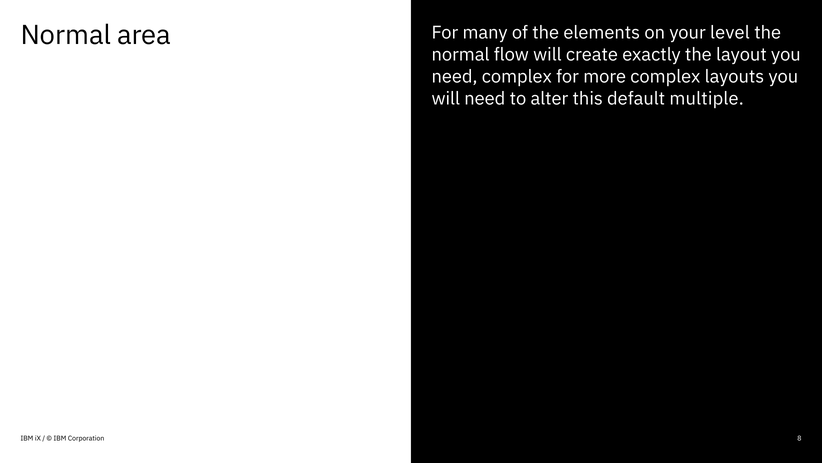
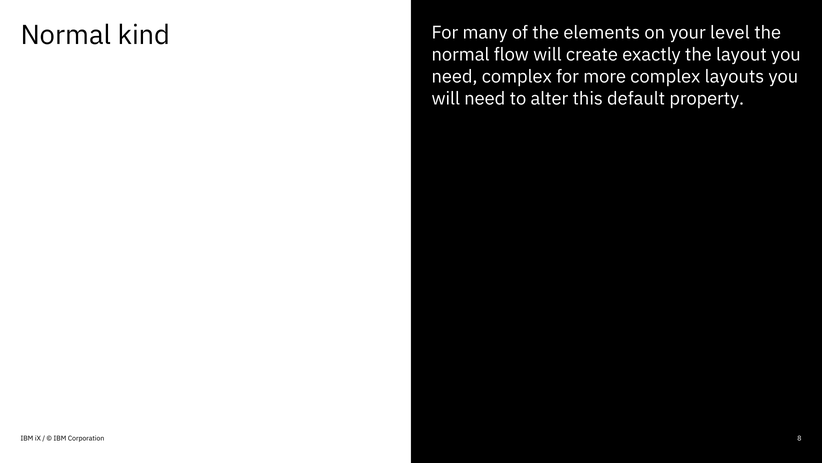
area: area -> kind
multiple: multiple -> property
